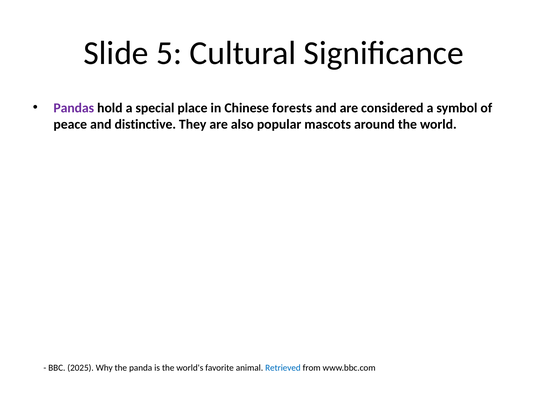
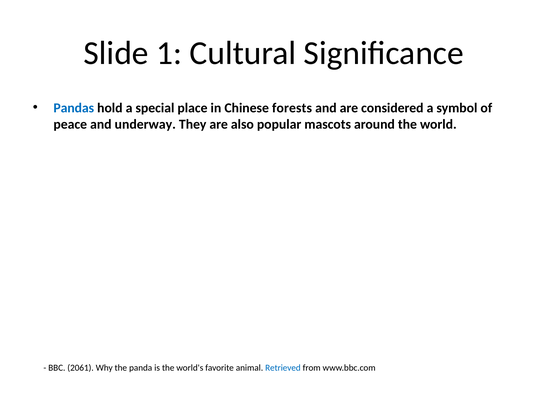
5: 5 -> 1
Pandas colour: purple -> blue
distinctive: distinctive -> underway
2025: 2025 -> 2061
